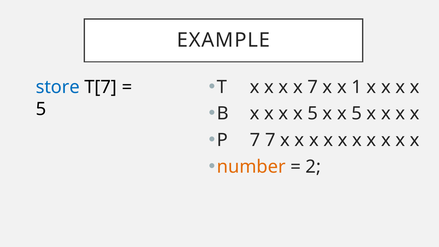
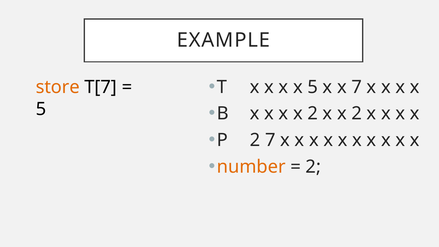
x 7: 7 -> 5
x 1: 1 -> 7
store colour: blue -> orange
x x x 5: 5 -> 2
5 at (357, 114): 5 -> 2
P 7: 7 -> 2
